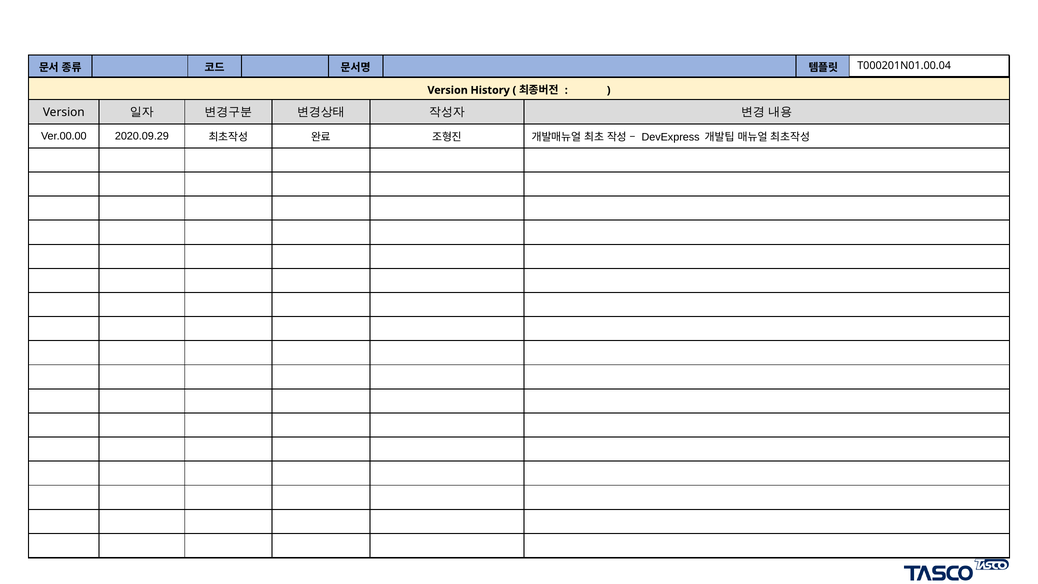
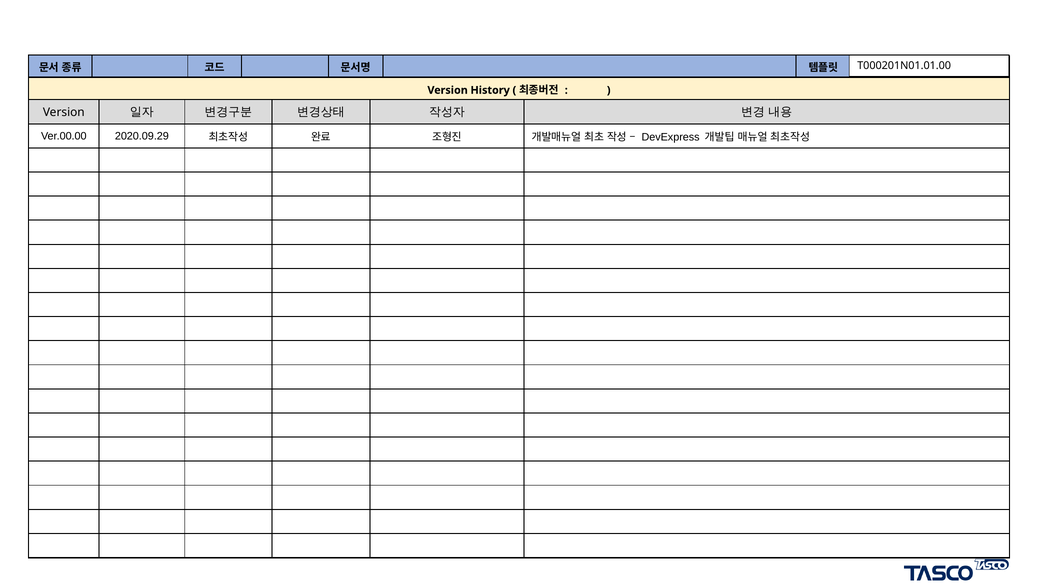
T000201N01.00.04: T000201N01.00.04 -> T000201N01.01.00
